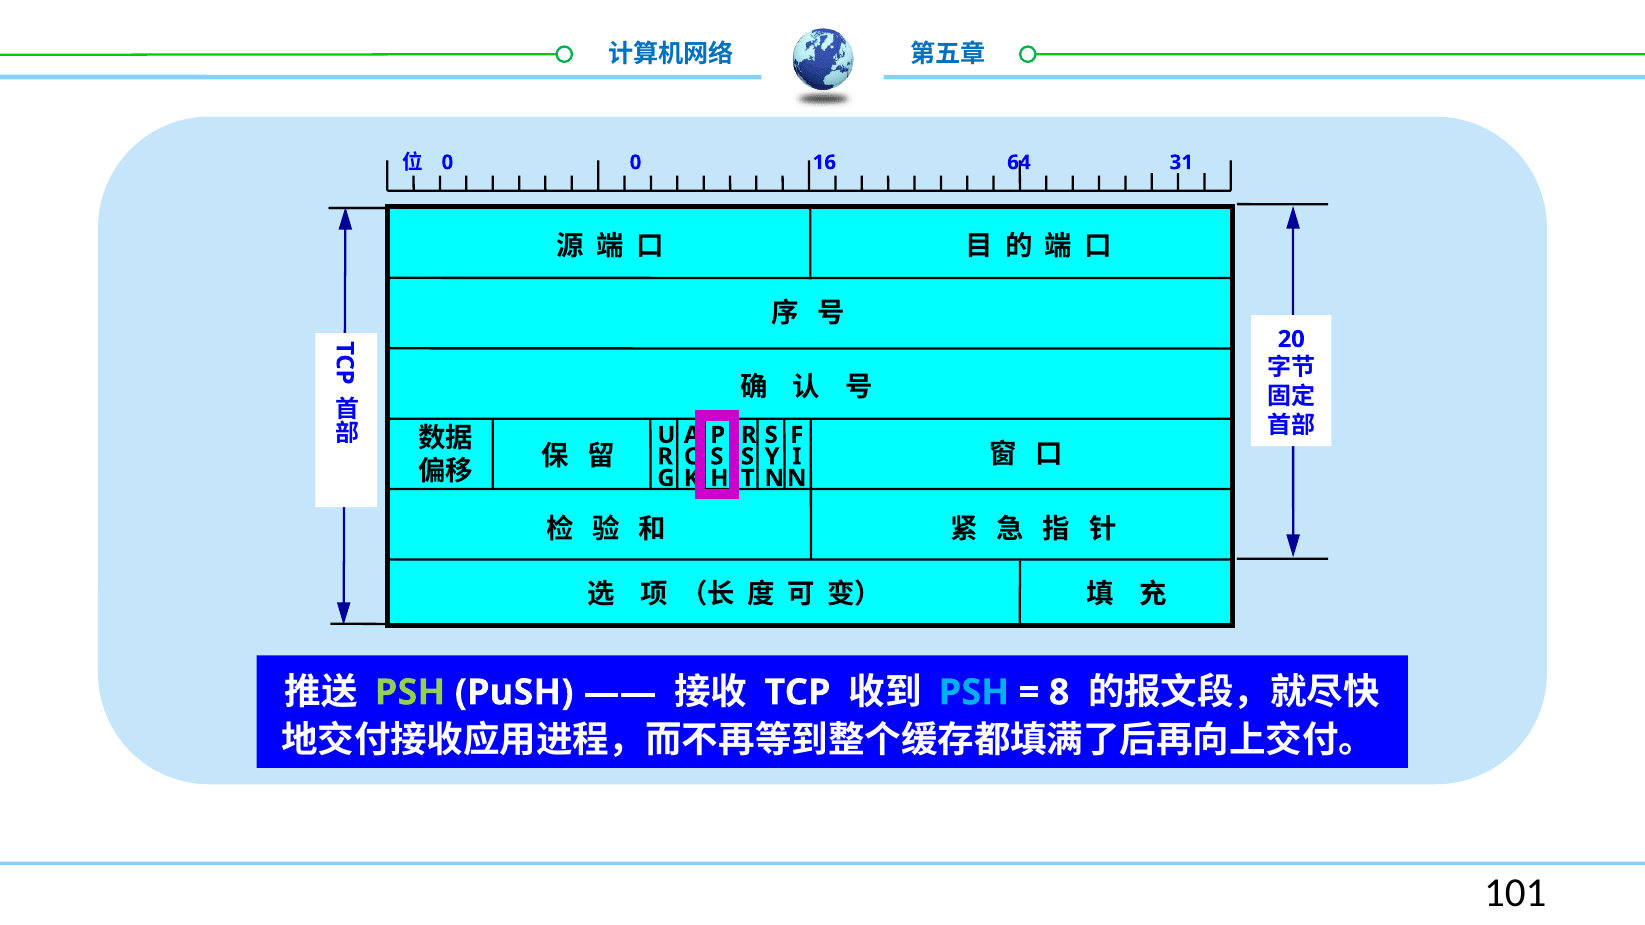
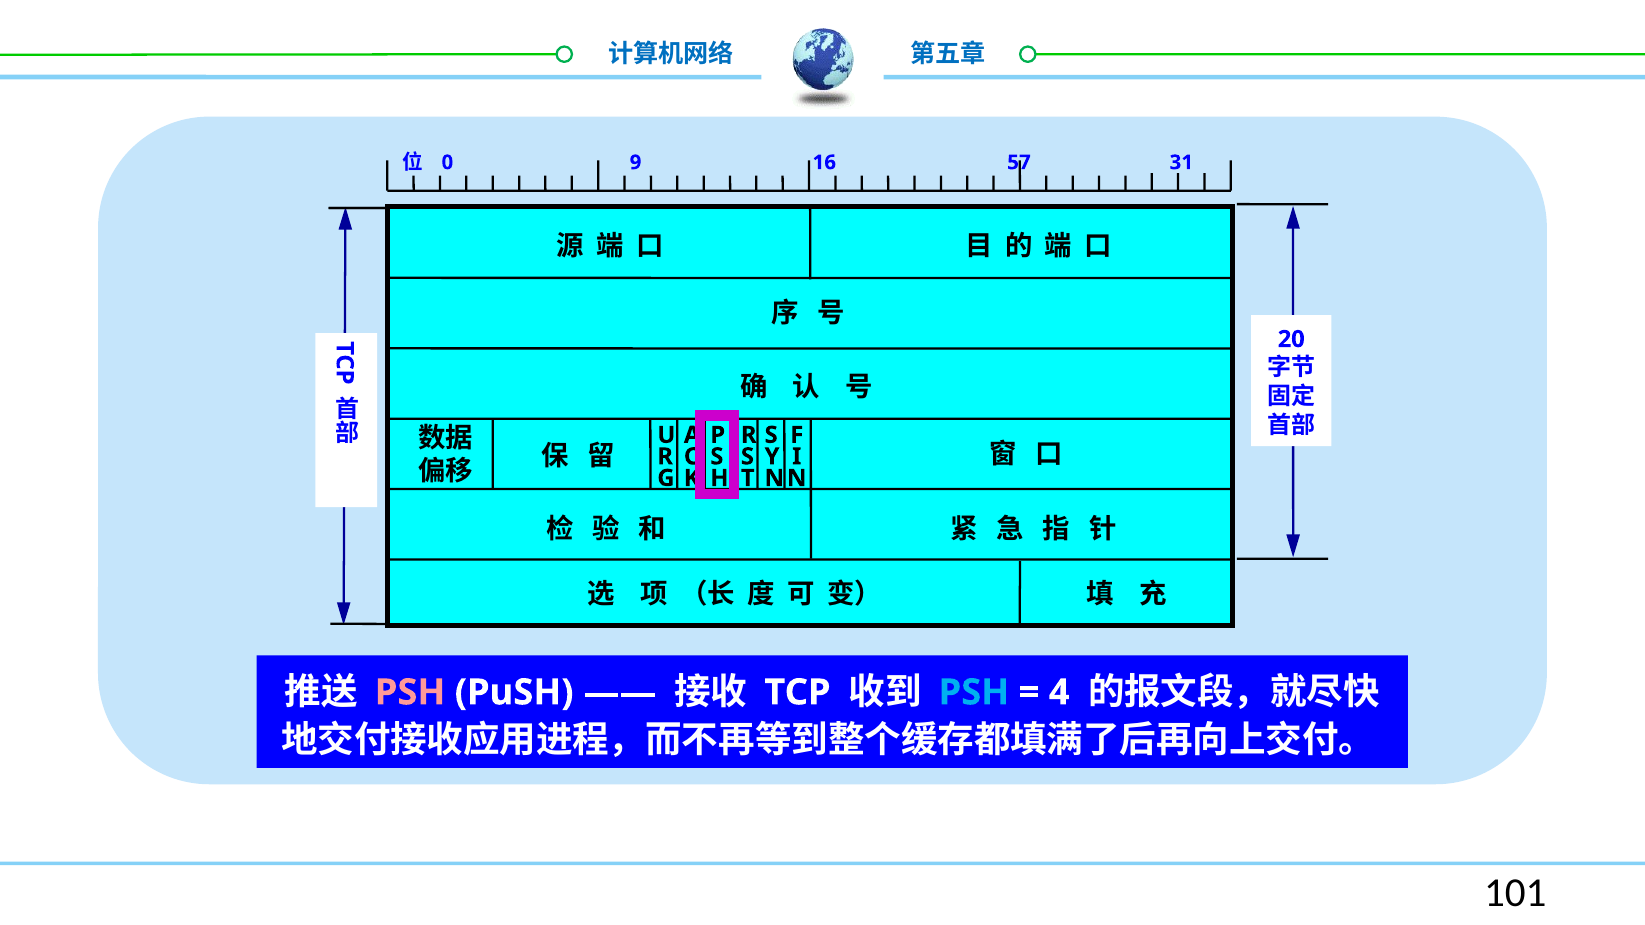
0 0: 0 -> 9
64: 64 -> 57
PSH at (410, 693) colour: light green -> pink
8: 8 -> 4
